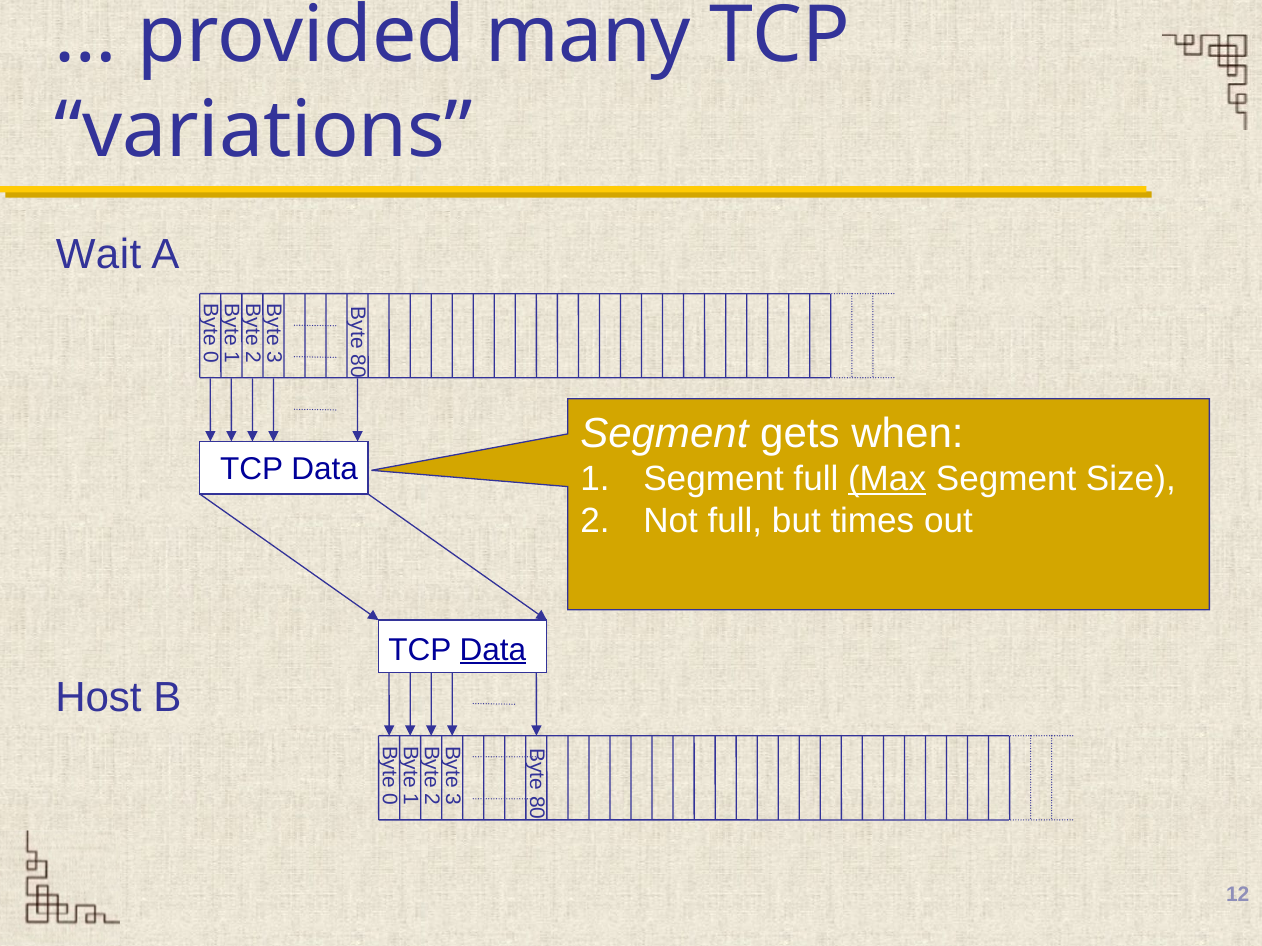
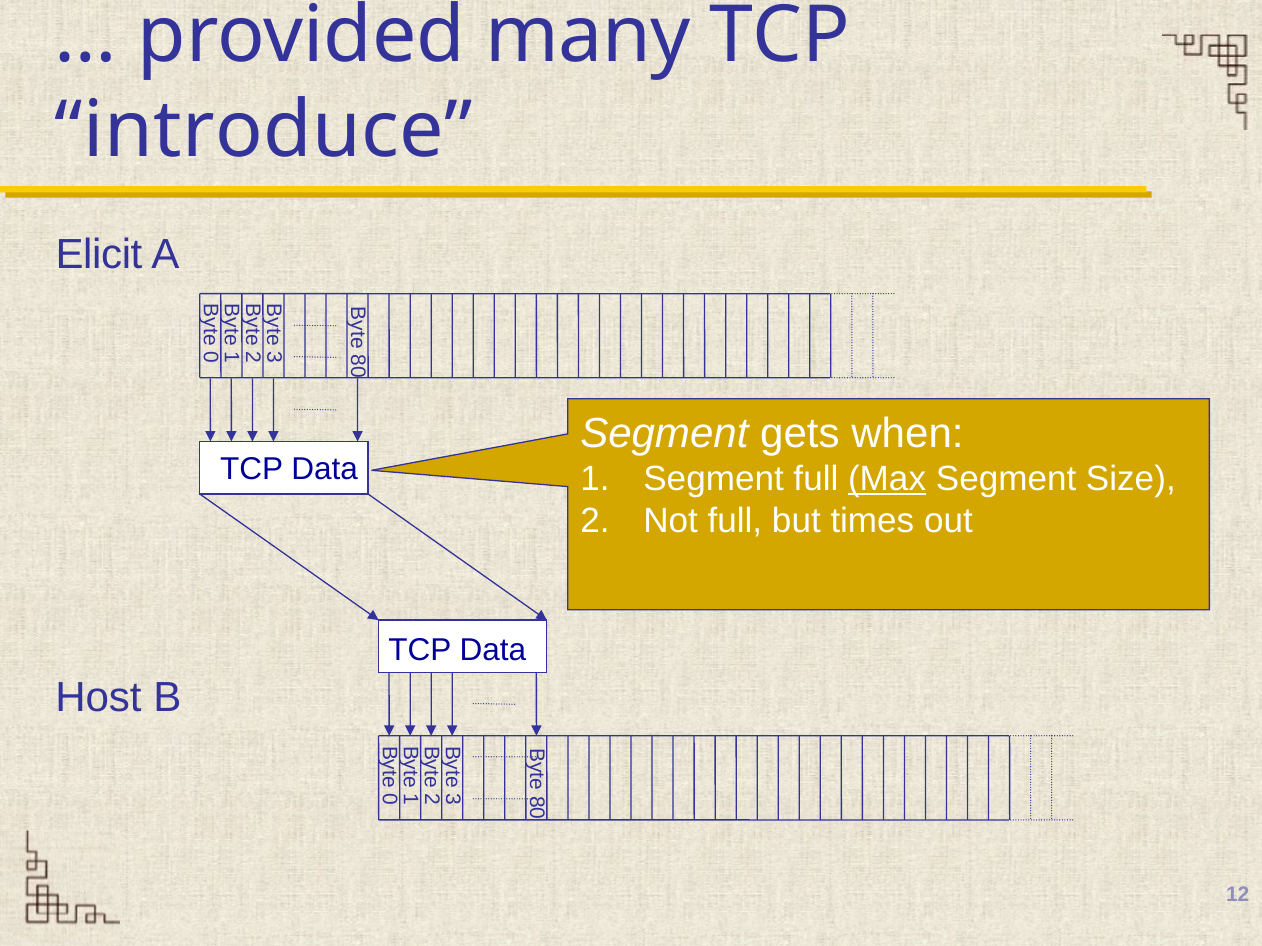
variations: variations -> introduce
Wait: Wait -> Elicit
Data at (493, 650) underline: present -> none
